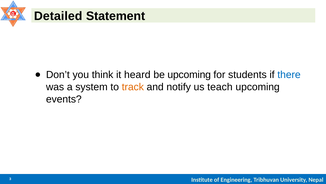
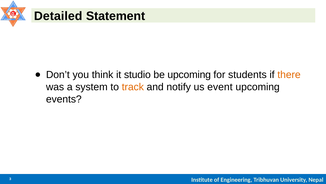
heard: heard -> studio
there colour: blue -> orange
teach: teach -> event
